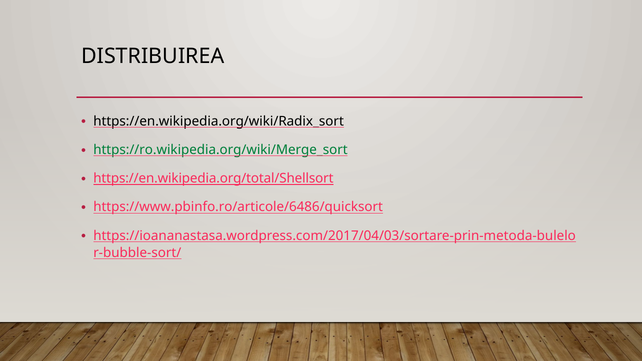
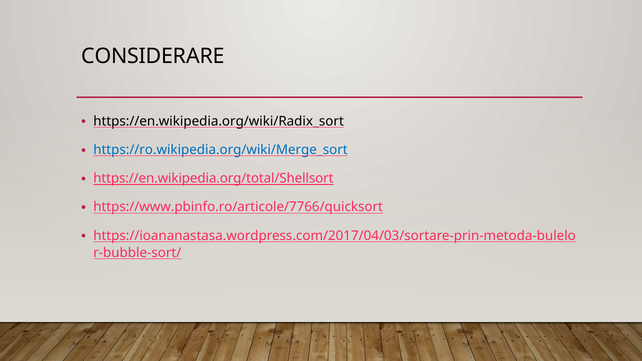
DISTRIBUIREA: DISTRIBUIREA -> CONSIDERARE
https://ro.wikipedia.org/wiki/Merge_sort colour: green -> blue
https://www.pbinfo.ro/articole/6486/quicksort: https://www.pbinfo.ro/articole/6486/quicksort -> https://www.pbinfo.ro/articole/7766/quicksort
